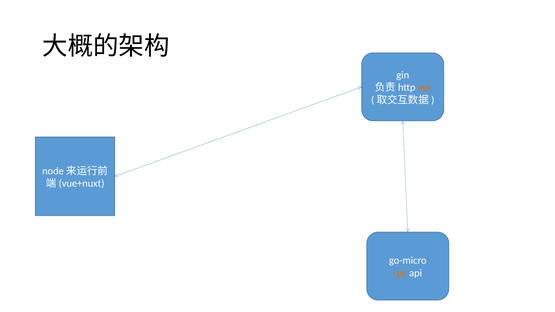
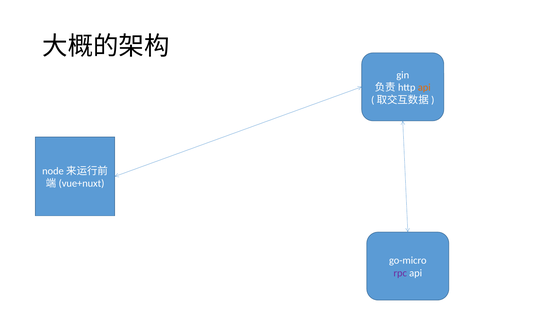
rpc colour: orange -> purple
